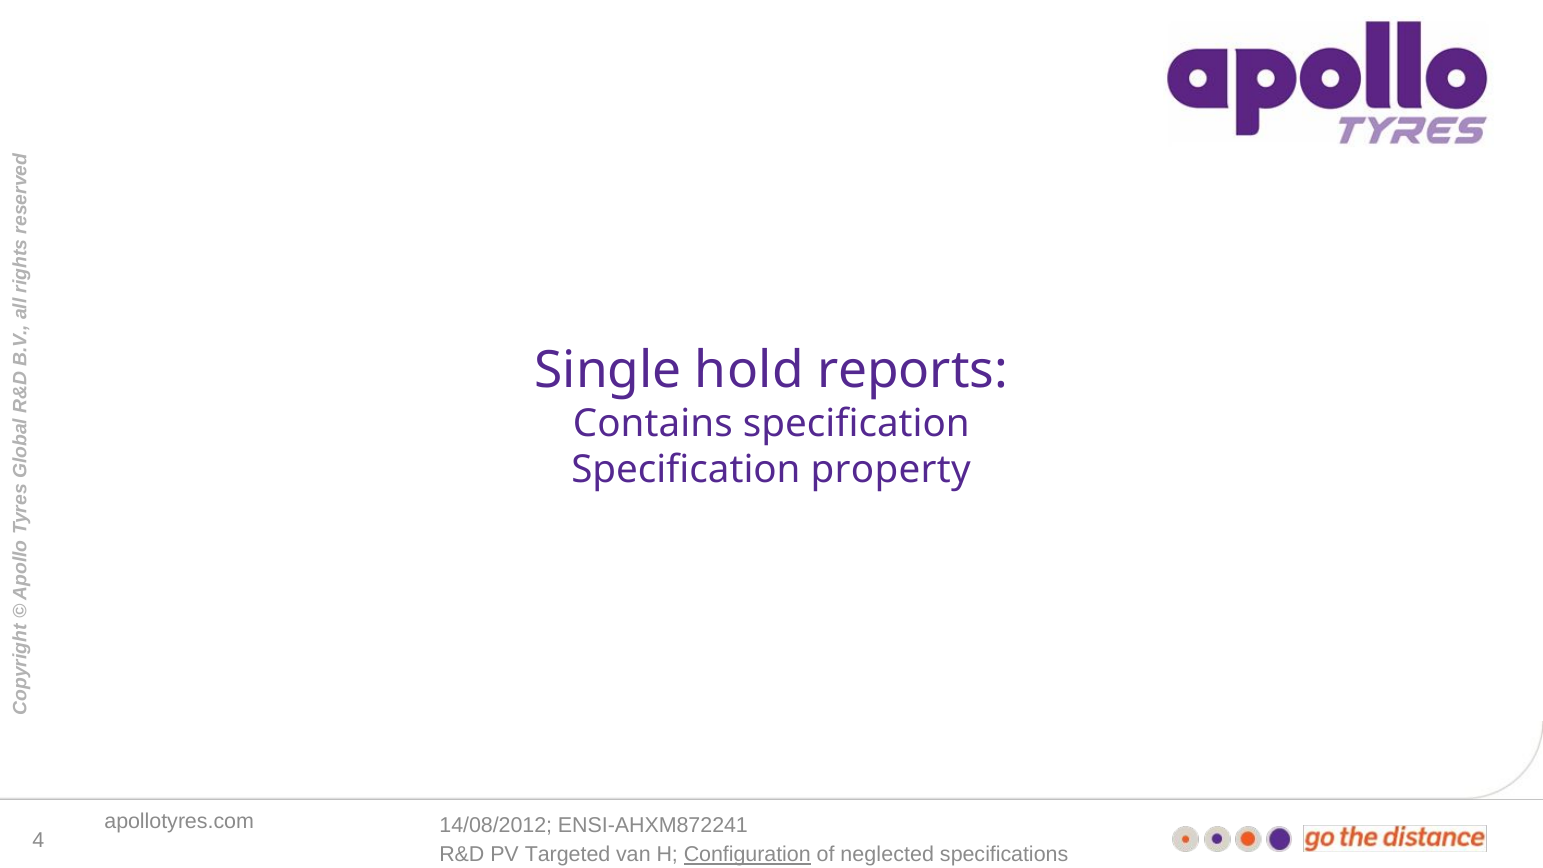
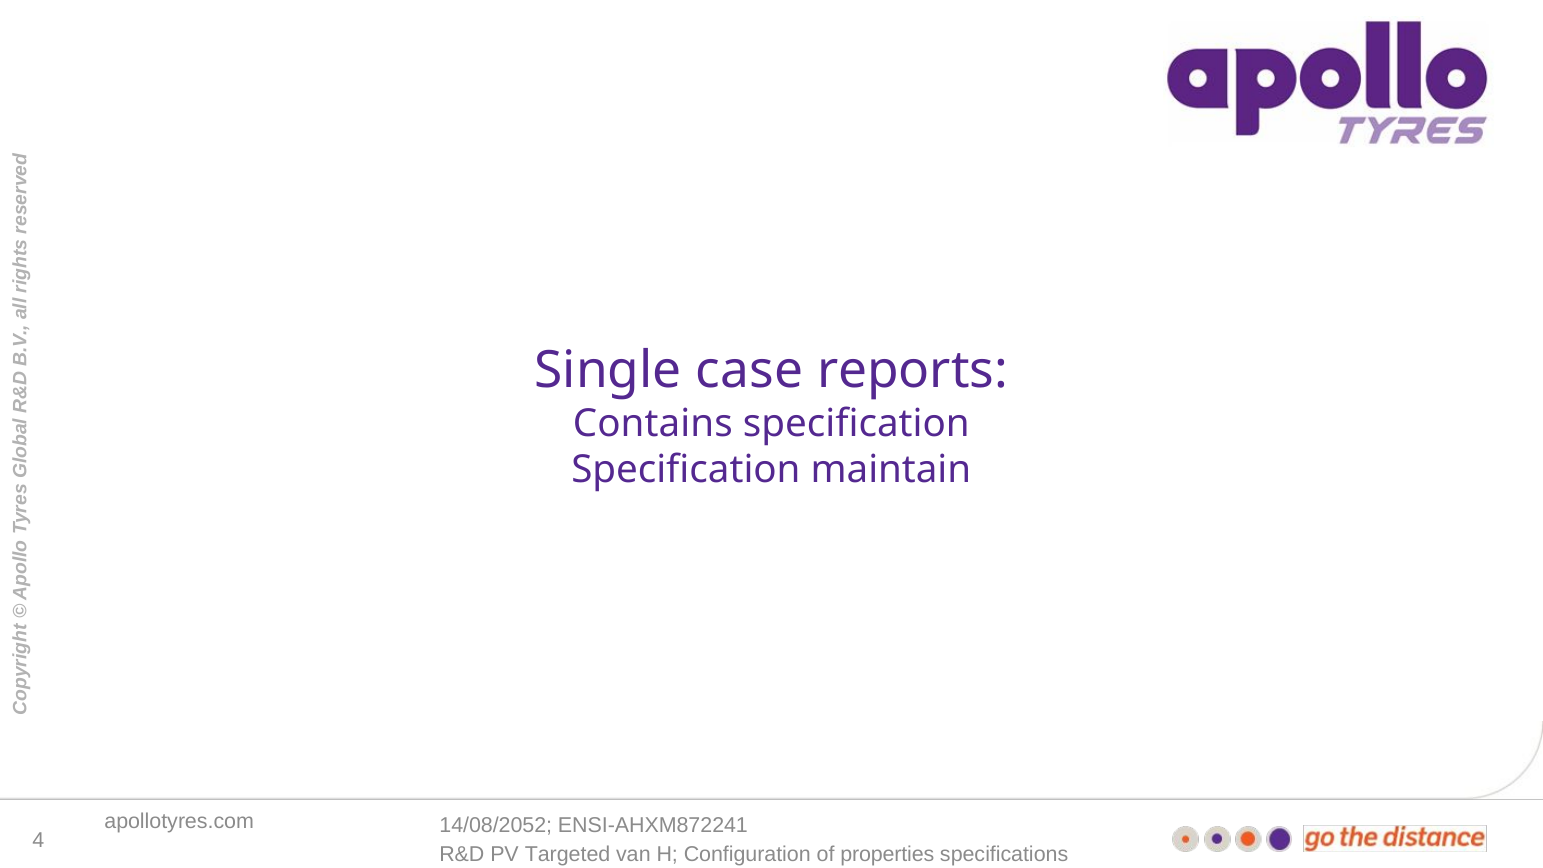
hold: hold -> case
property: property -> maintain
14/08/2012: 14/08/2012 -> 14/08/2052
Configuration underline: present -> none
neglected: neglected -> properties
